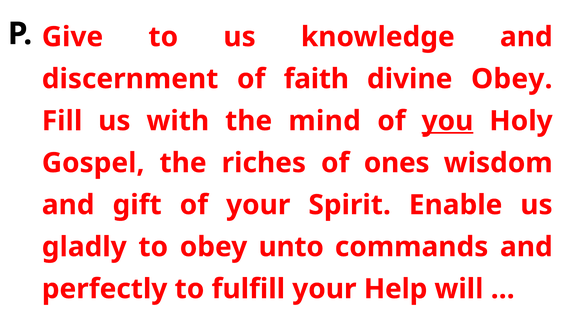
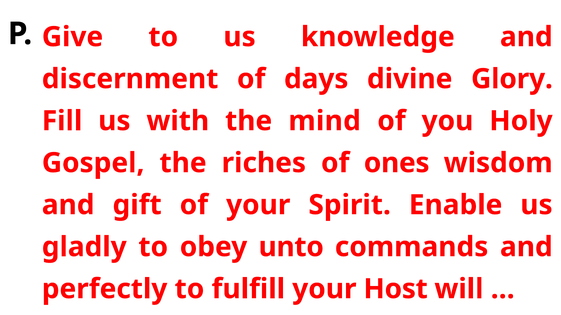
faith: faith -> days
divine Obey: Obey -> Glory
you underline: present -> none
Help: Help -> Host
